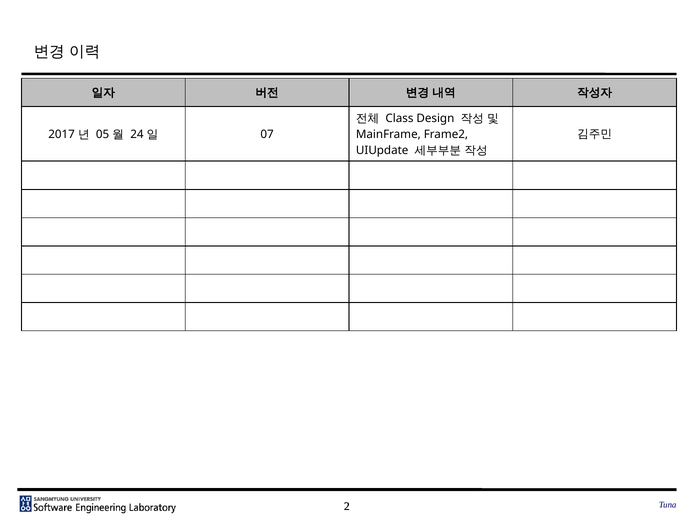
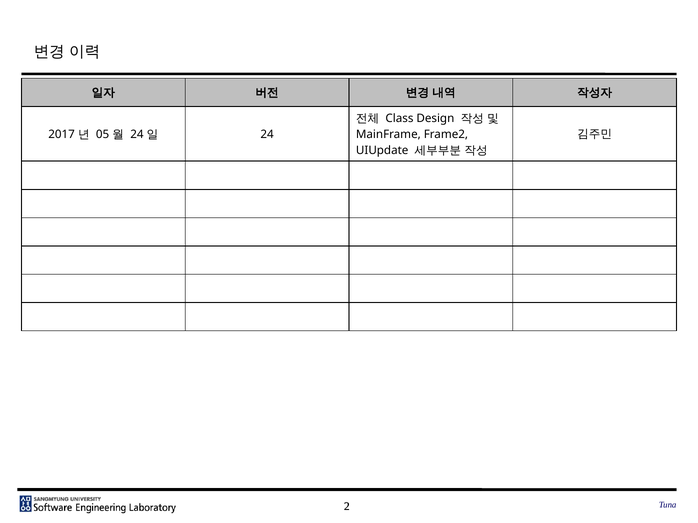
07 at (267, 135): 07 -> 24
